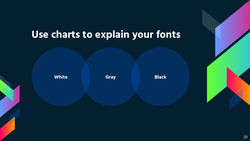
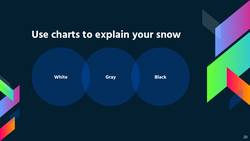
fonts: fonts -> snow
